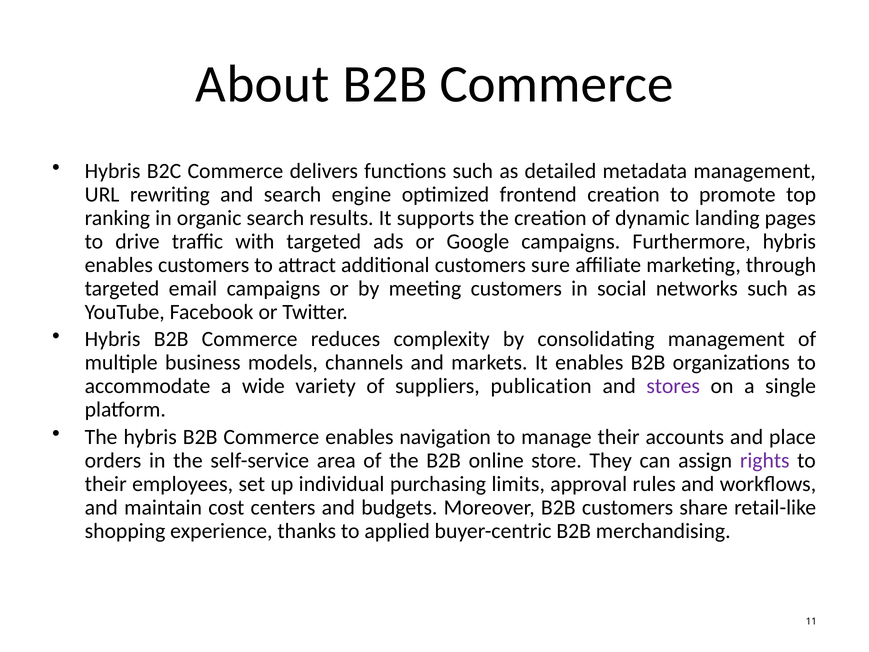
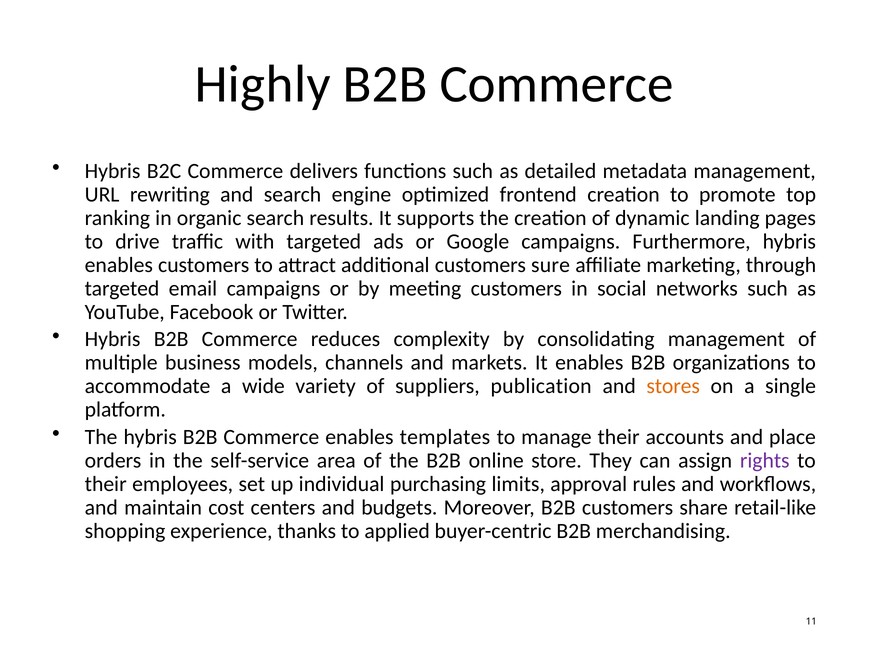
About: About -> Highly
stores colour: purple -> orange
navigation: navigation -> templates
